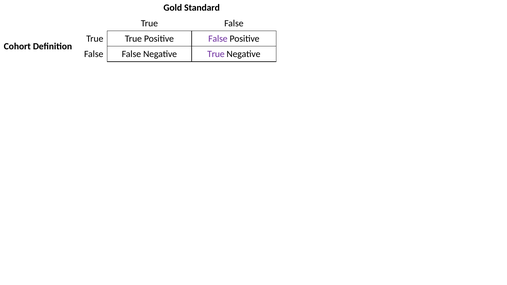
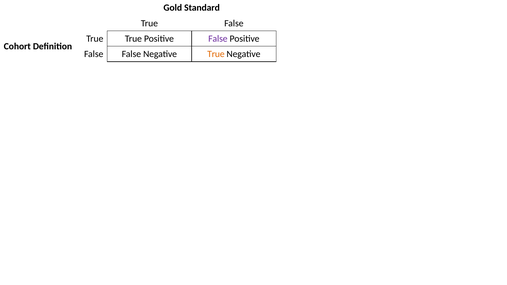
True at (216, 54) colour: purple -> orange
